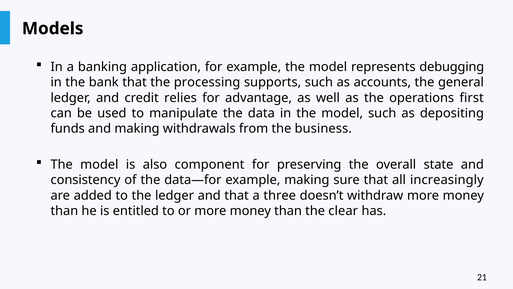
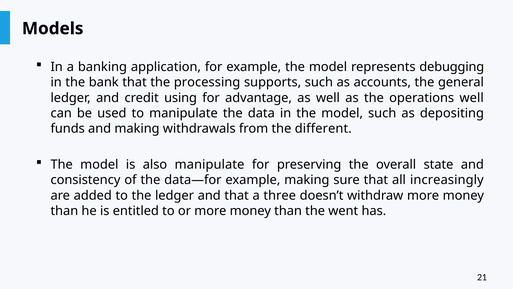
relies: relies -> using
operations first: first -> well
business: business -> different
also component: component -> manipulate
clear: clear -> went
